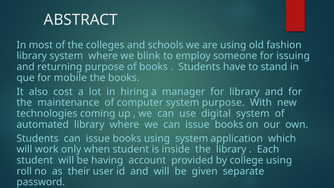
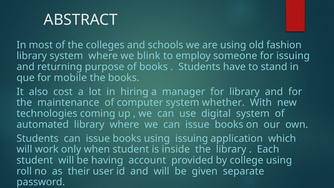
system purpose: purpose -> whether
using system: system -> issuing
